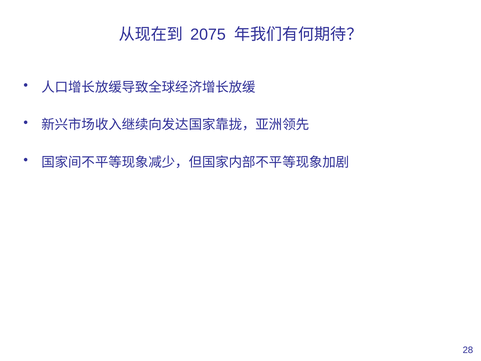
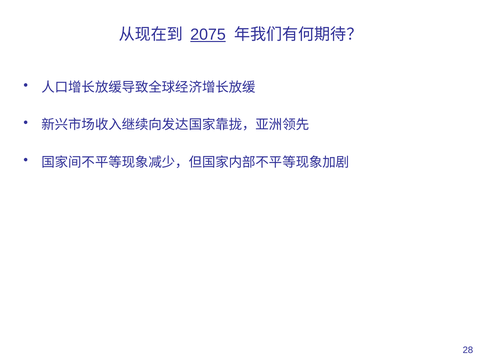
2075 underline: none -> present
